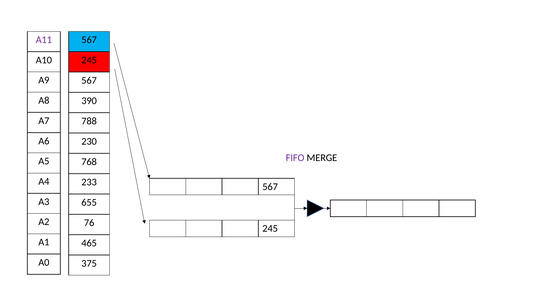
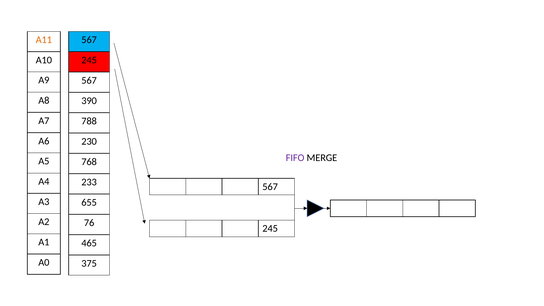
A11 colour: purple -> orange
